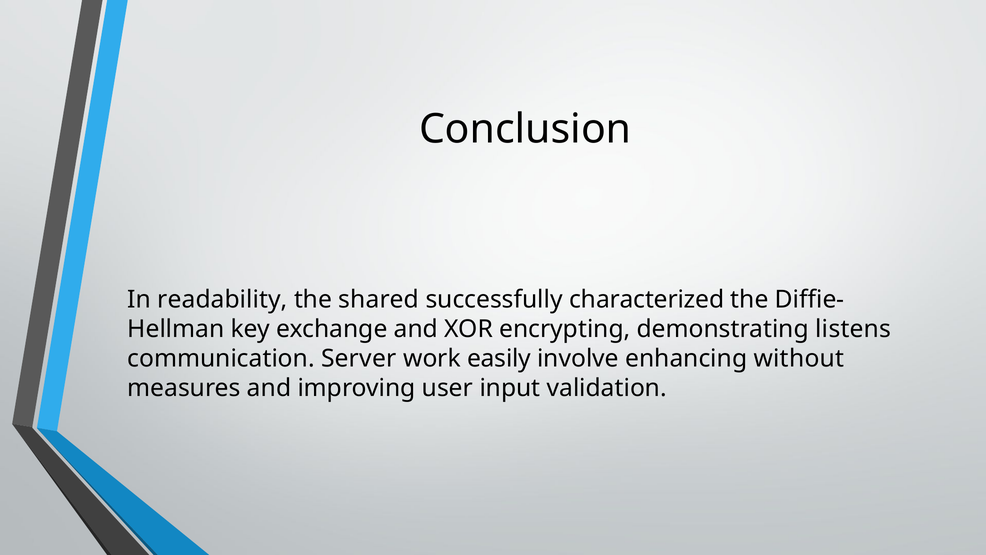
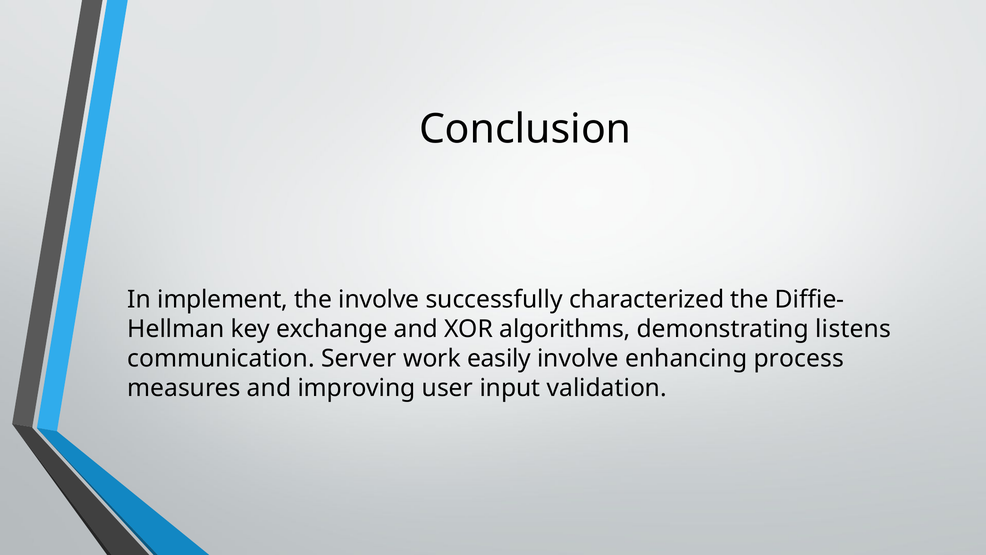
readability: readability -> implement
the shared: shared -> involve
encrypting: encrypting -> algorithms
without: without -> process
